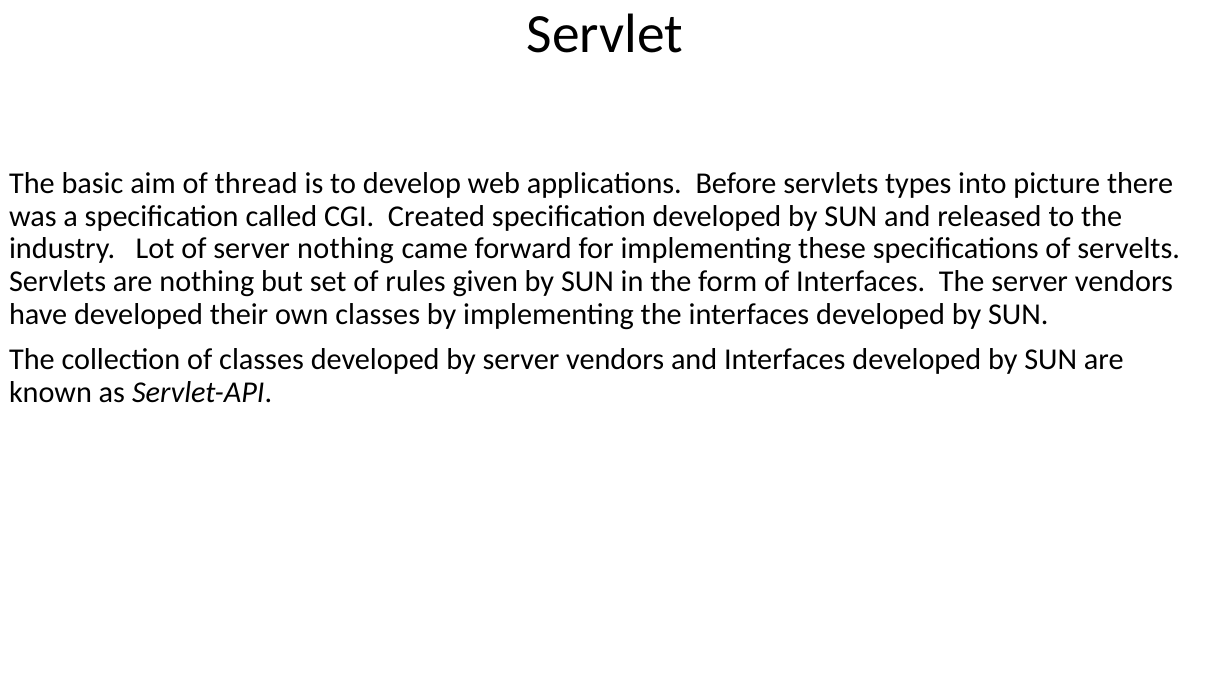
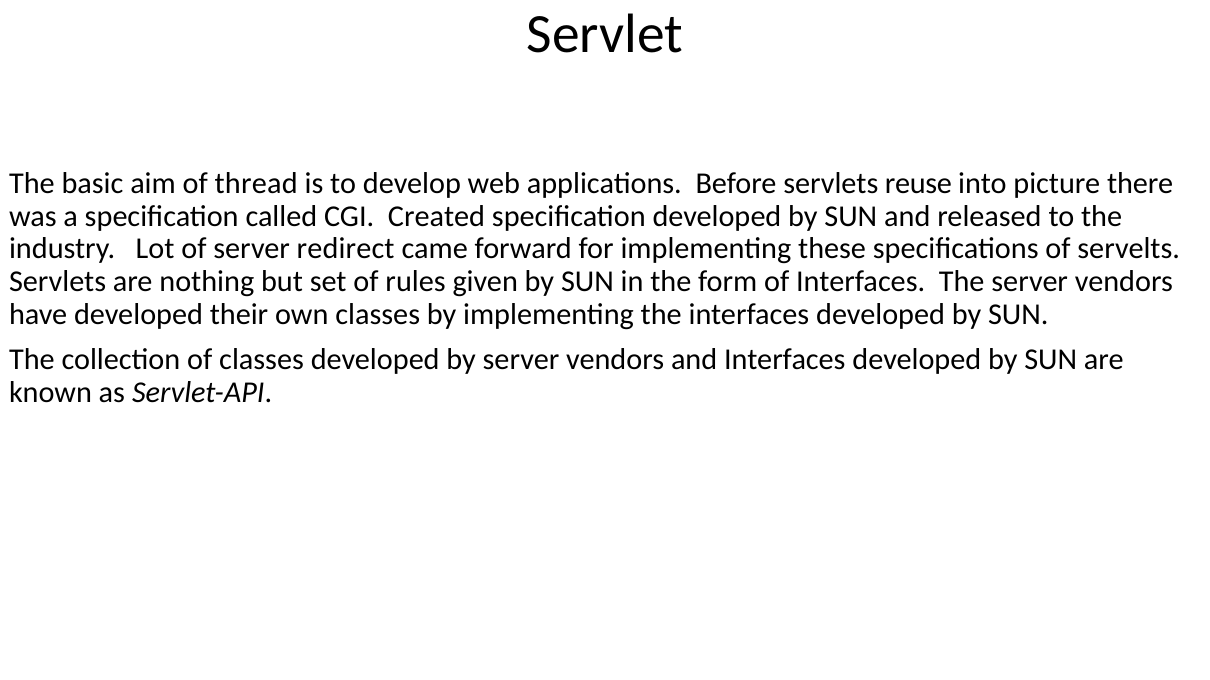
types: types -> reuse
server nothing: nothing -> redirect
